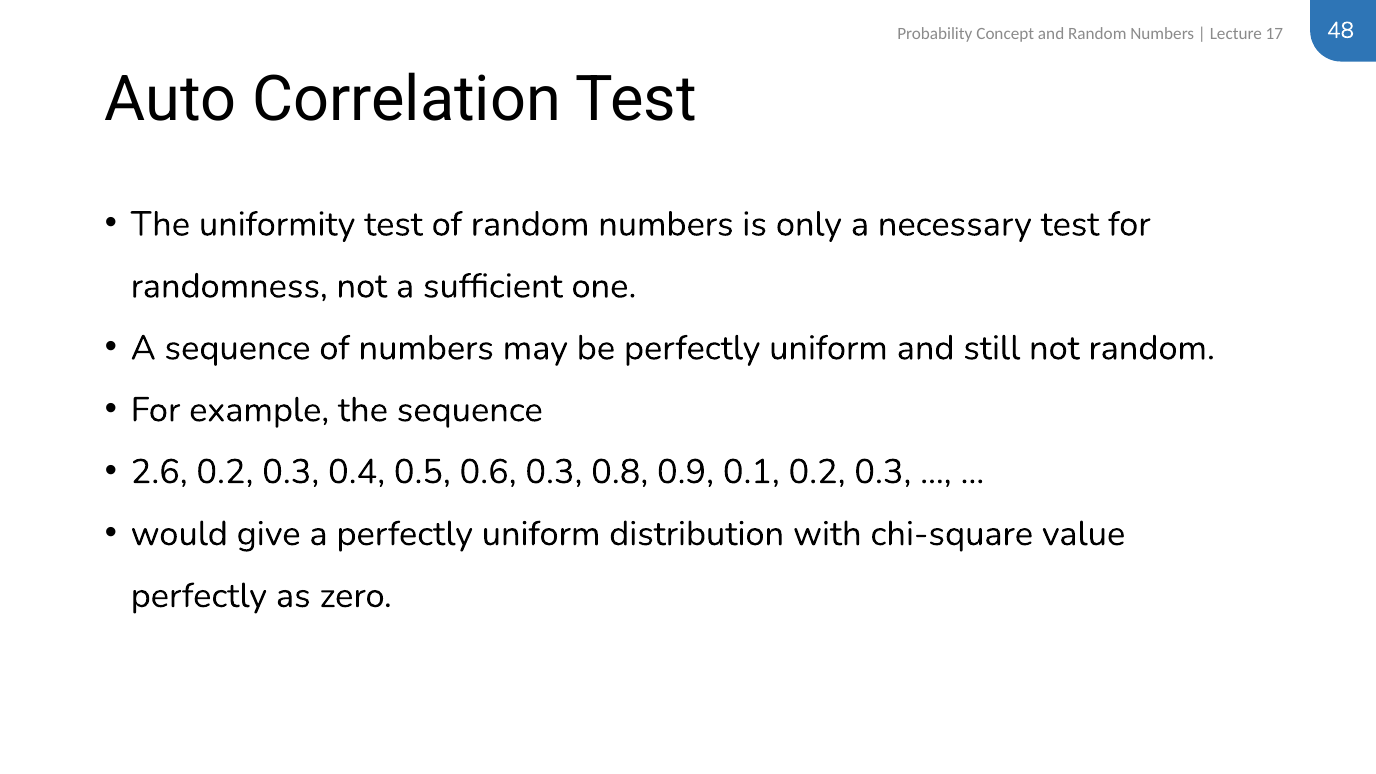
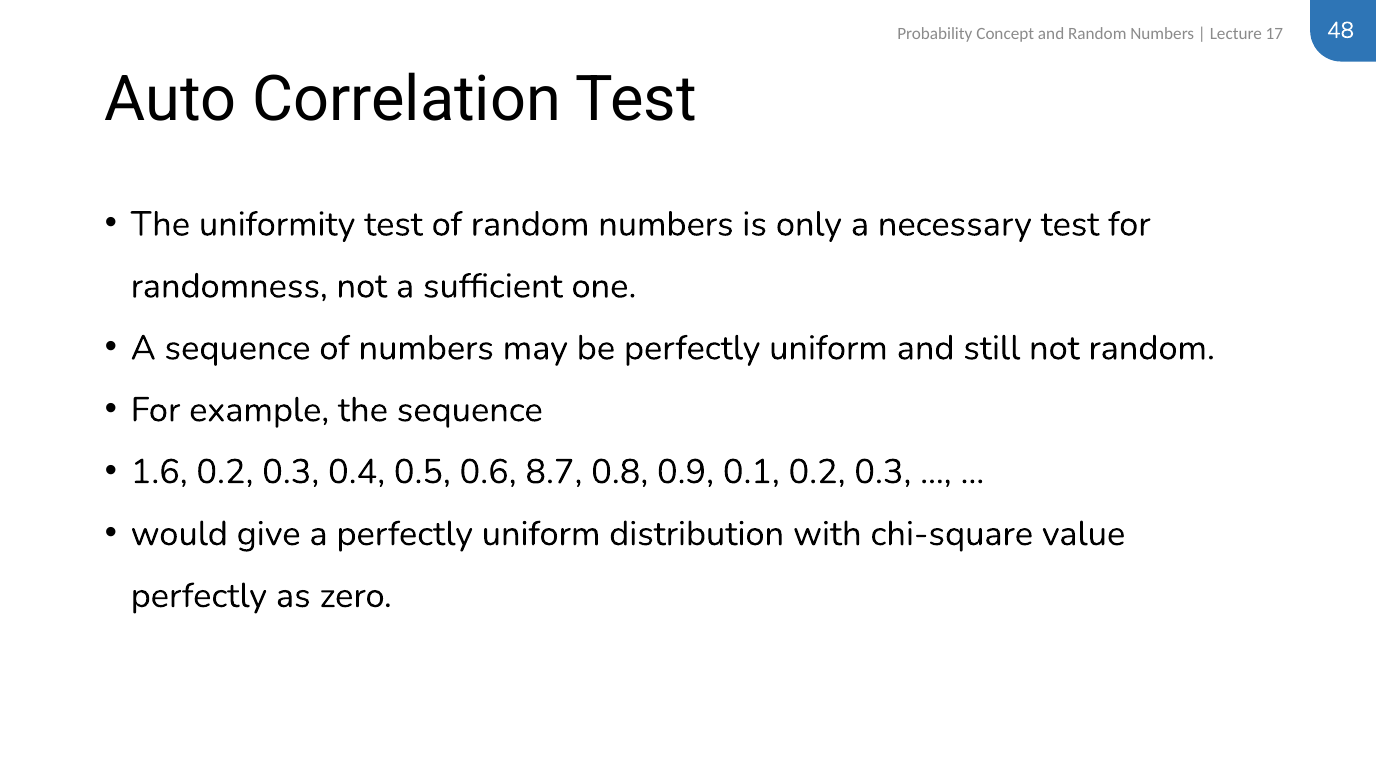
2.6: 2.6 -> 1.6
0.6 0.3: 0.3 -> 8.7
